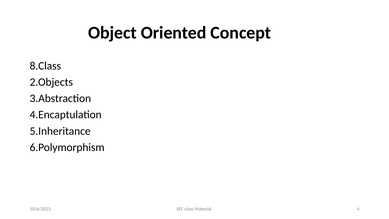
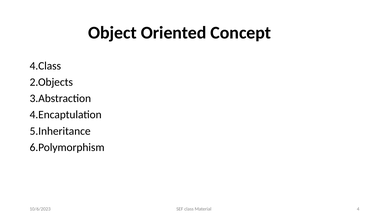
8.Class: 8.Class -> 4.Class
